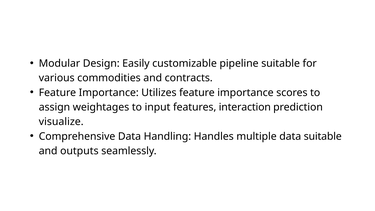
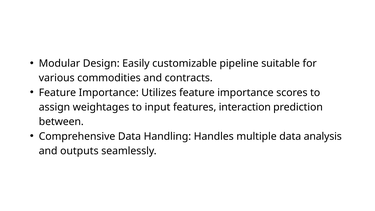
visualize: visualize -> between
data suitable: suitable -> analysis
